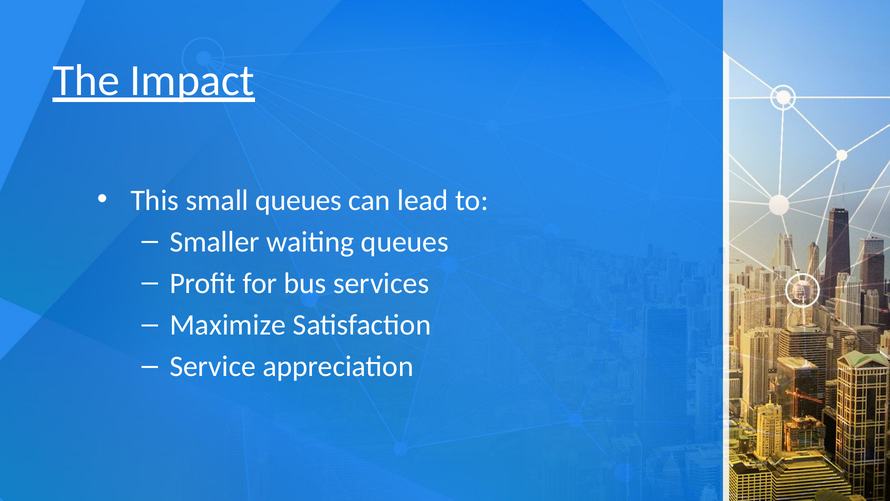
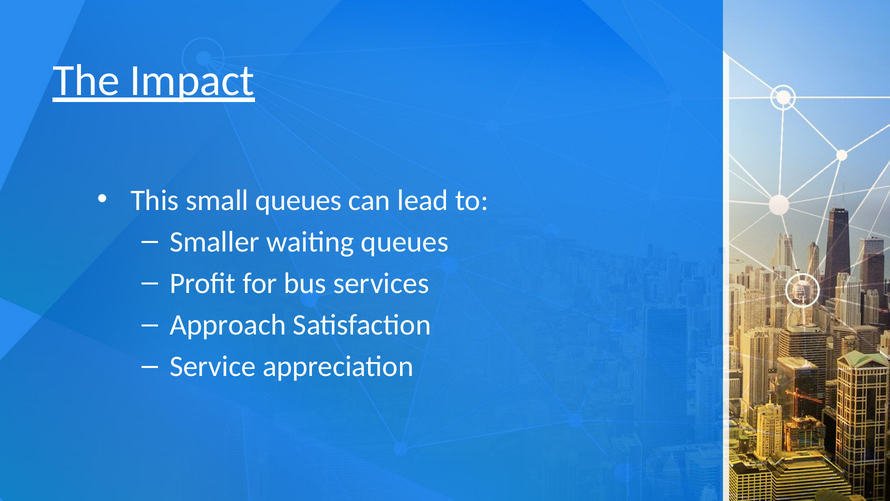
Maximize: Maximize -> Approach
